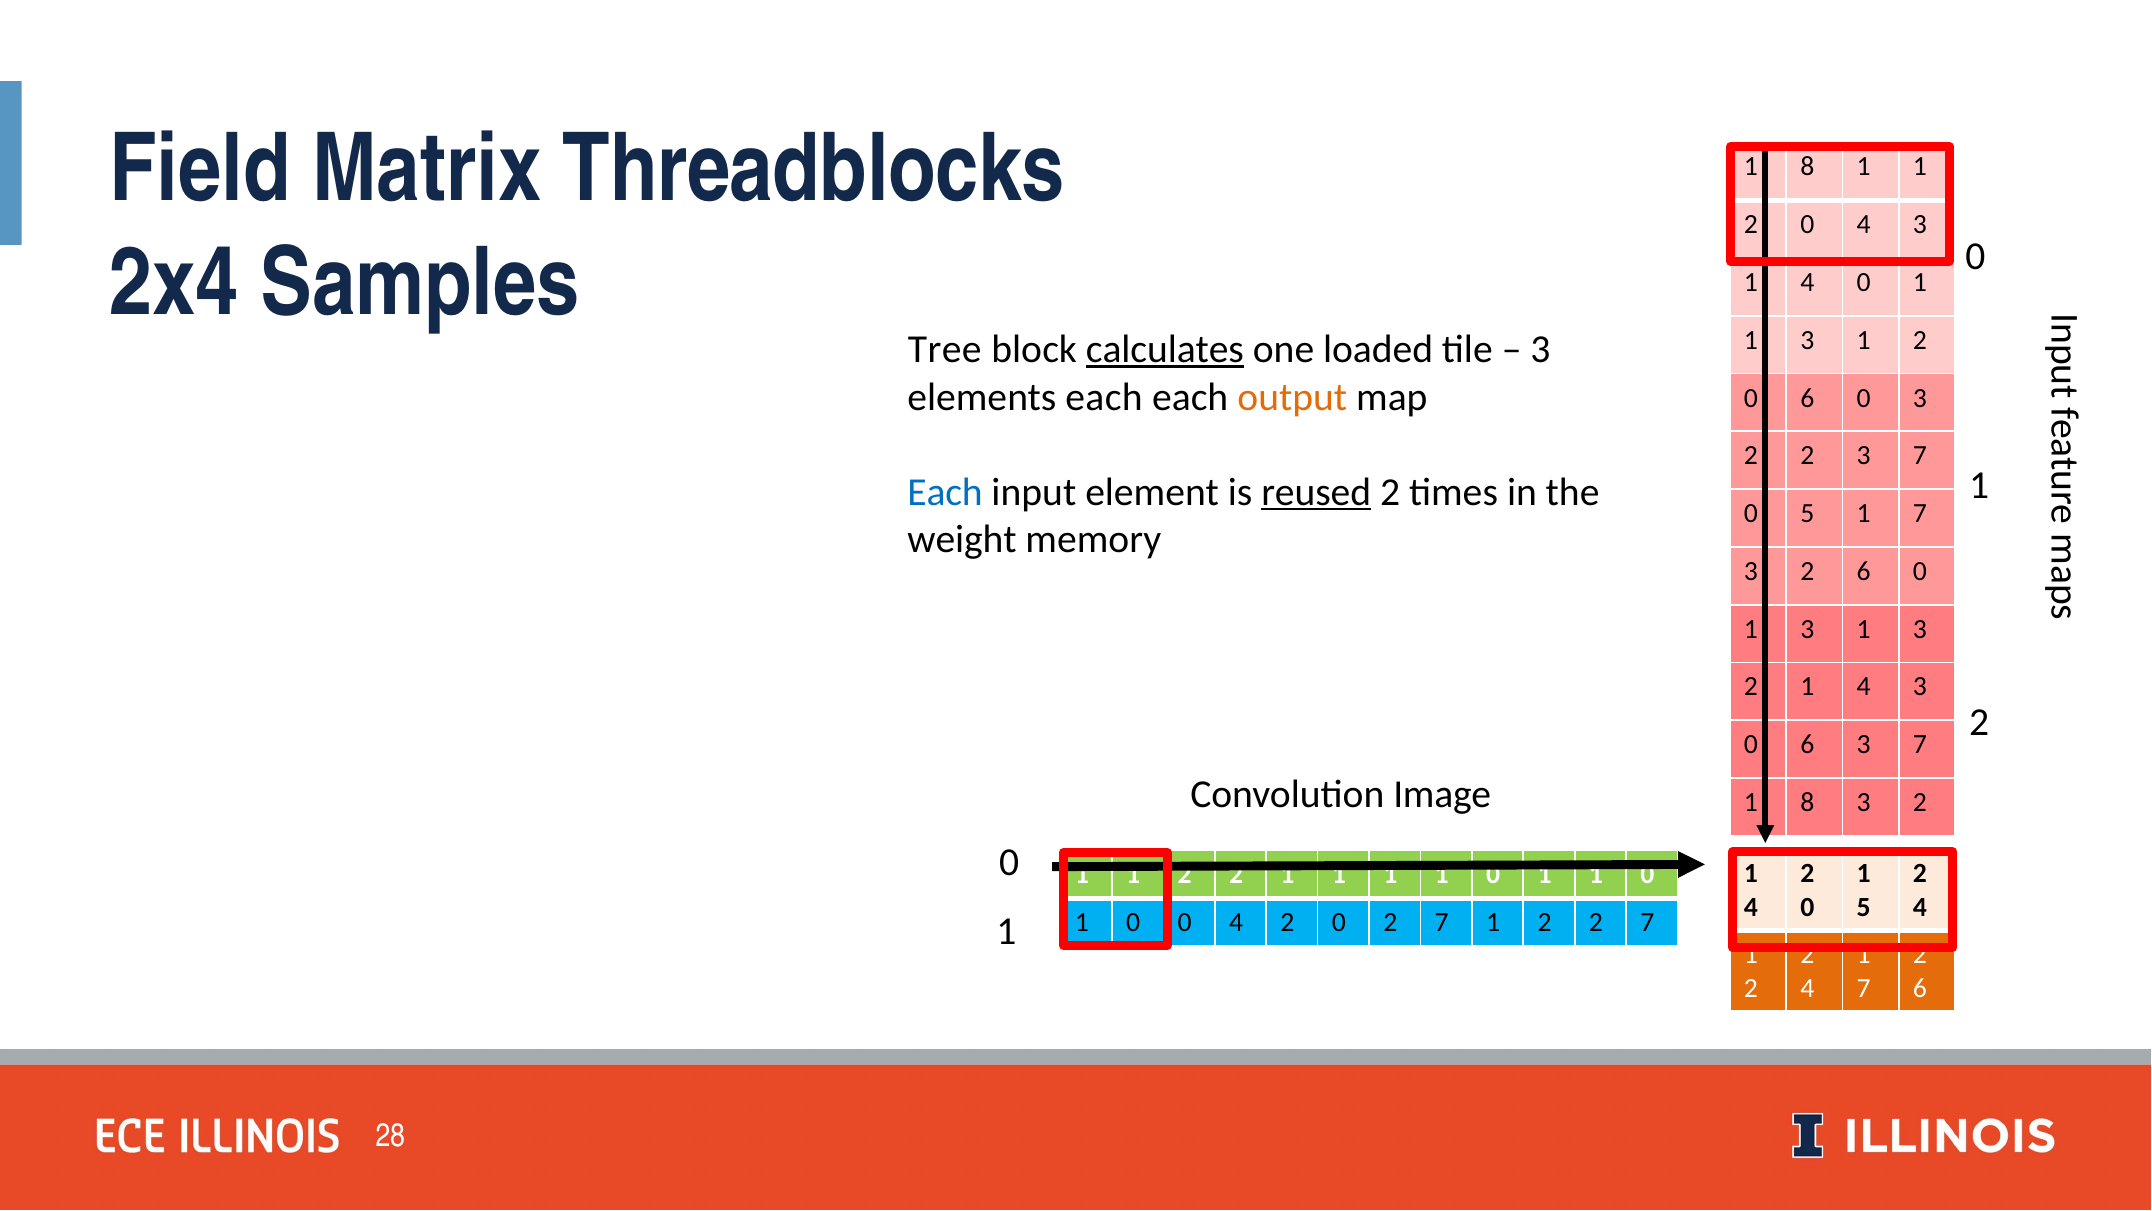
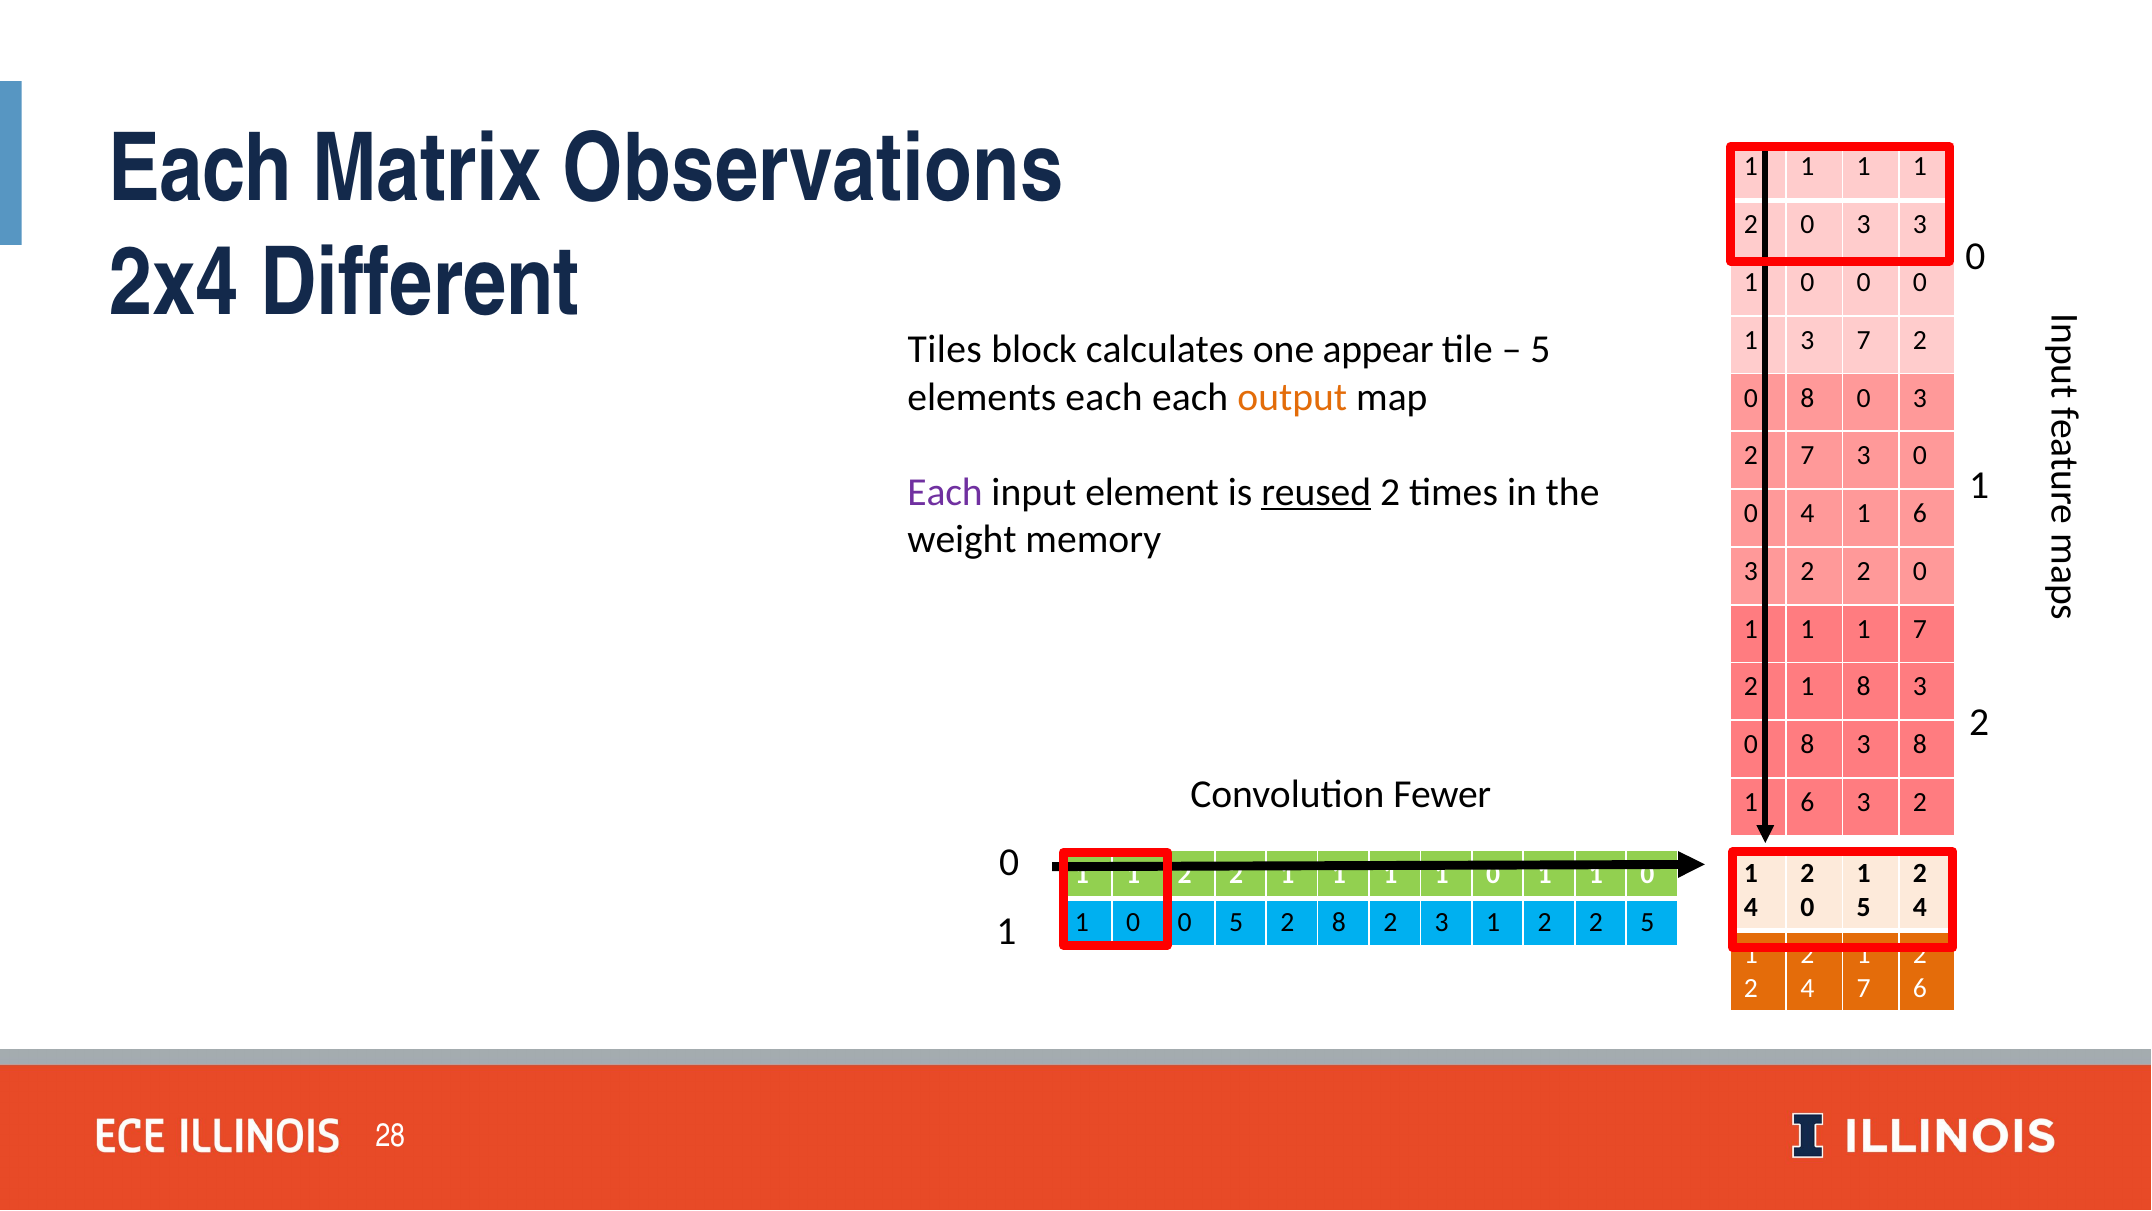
Field at (200, 170): Field -> Each
Threadblocks: Threadblocks -> Observations
8 at (1807, 167): 8 -> 1
2 0 4: 4 -> 3
Samples: Samples -> Different
4 at (1807, 282): 4 -> 0
1 at (1920, 282): 1 -> 0
1 at (1864, 340): 1 -> 7
Tree: Tree -> Tiles
calculates underline: present -> none
loaded: loaded -> appear
3 at (1540, 349): 3 -> 5
6 at (1807, 398): 6 -> 8
2 at (1807, 455): 2 -> 7
7 at (1920, 455): 7 -> 0
Each at (945, 492) colour: blue -> purple
0 5: 5 -> 4
7 at (1920, 513): 7 -> 6
3 2 6: 6 -> 2
3 at (1807, 629): 3 -> 1
3 at (1920, 629): 3 -> 7
2 1 4: 4 -> 8
6 at (1807, 744): 6 -> 8
7 at (1920, 744): 7 -> 8
Image: Image -> Fewer
8 at (1807, 802): 8 -> 6
0 0 4: 4 -> 5
0 at (1339, 922): 0 -> 8
7 at (1442, 922): 7 -> 3
2 2 7: 7 -> 5
